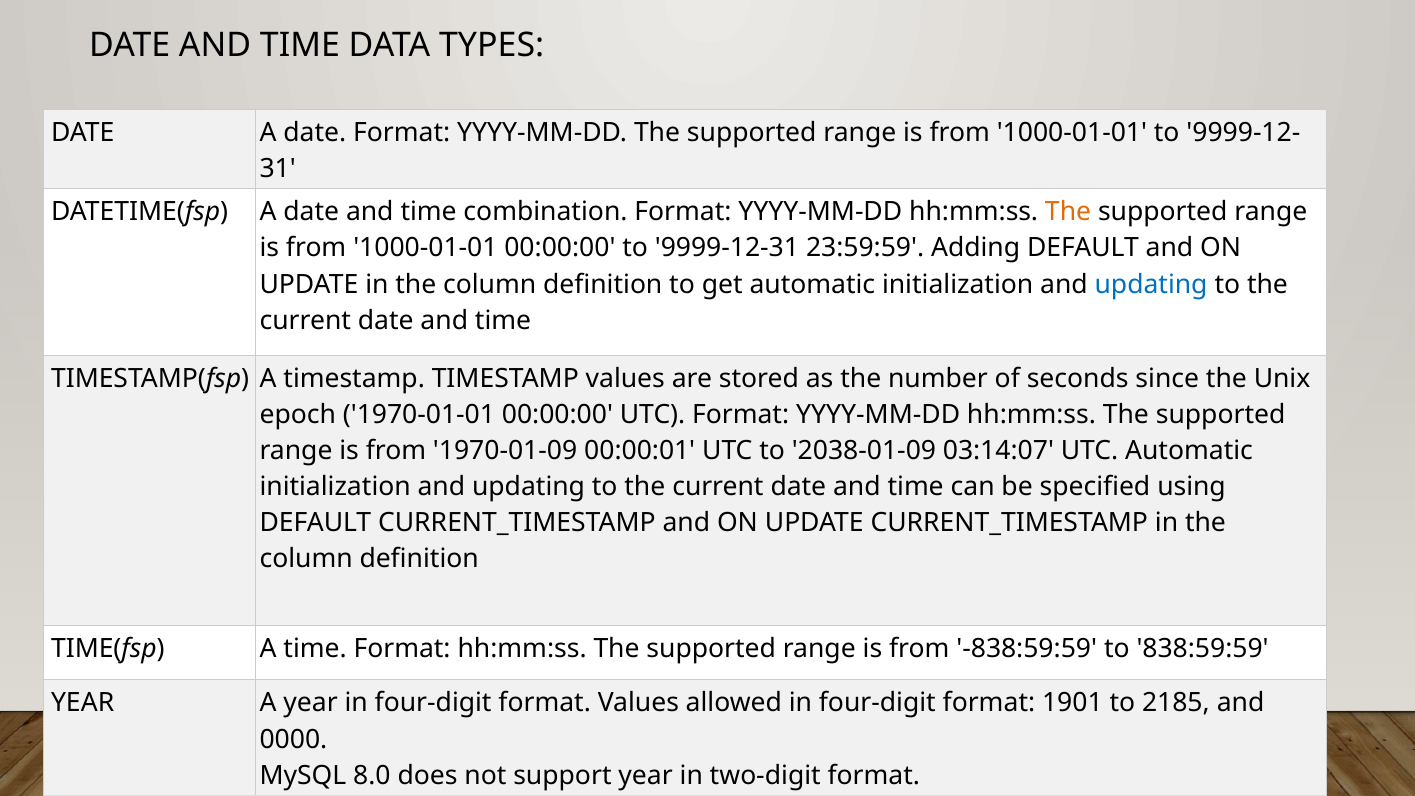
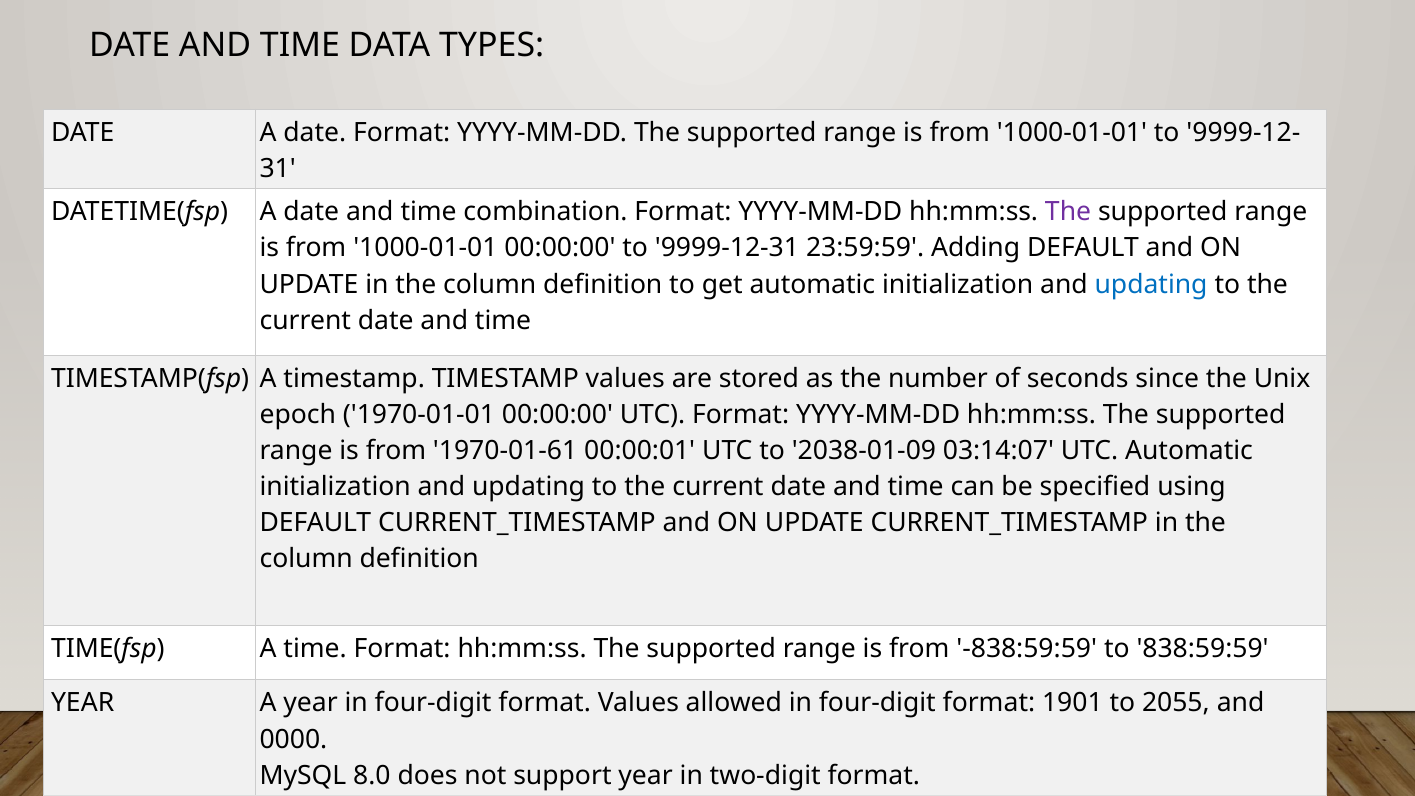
The at (1068, 212) colour: orange -> purple
1970-01-09: 1970-01-09 -> 1970-01-61
2185: 2185 -> 2055
